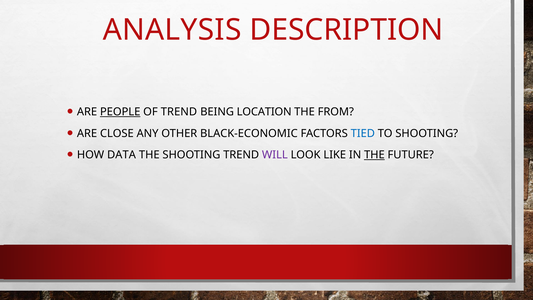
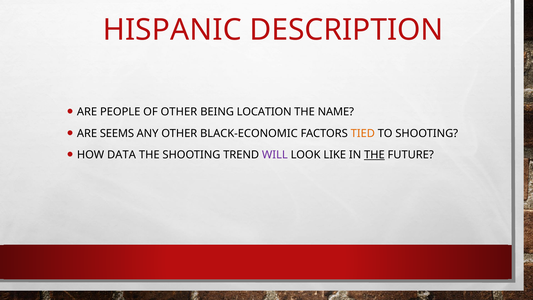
ANALYSIS: ANALYSIS -> HISPANIC
PEOPLE underline: present -> none
OF TREND: TREND -> OTHER
FROM: FROM -> NAME
CLOSE: CLOSE -> SEEMS
TIED colour: blue -> orange
